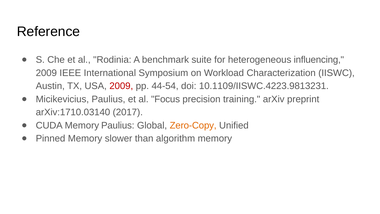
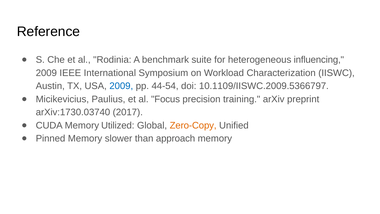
2009 at (121, 86) colour: red -> blue
10.1109/IISWC.4223.9813231: 10.1109/IISWC.4223.9813231 -> 10.1109/IISWC.2009.5366797
arXiv:1710.03140: arXiv:1710.03140 -> arXiv:1730.03740
Memory Paulius: Paulius -> Utilized
algorithm: algorithm -> approach
